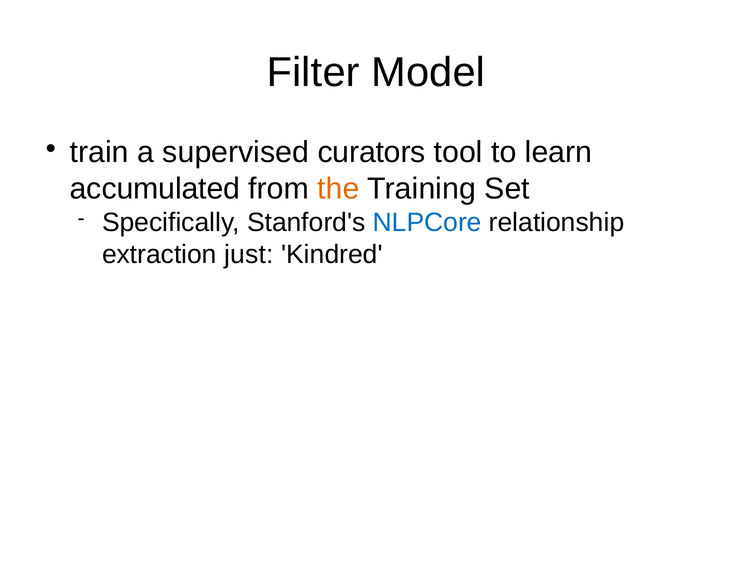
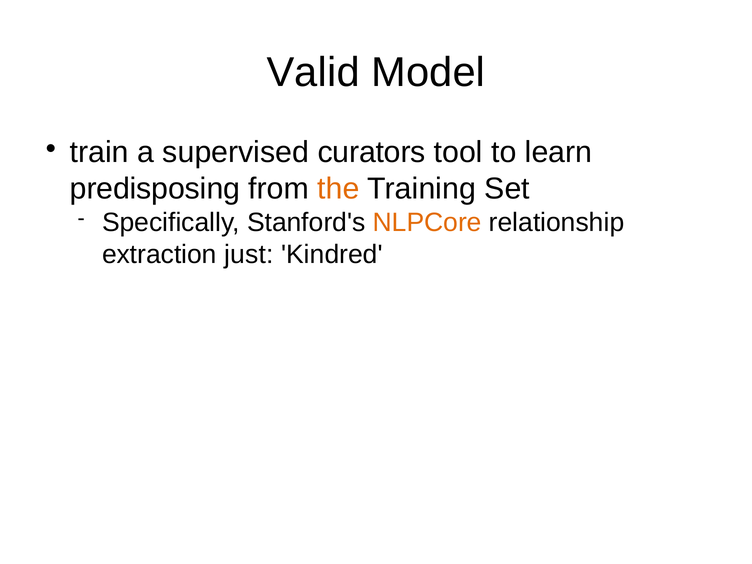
Filter: Filter -> Valid
accumulated: accumulated -> predisposing
NLPCore colour: blue -> orange
